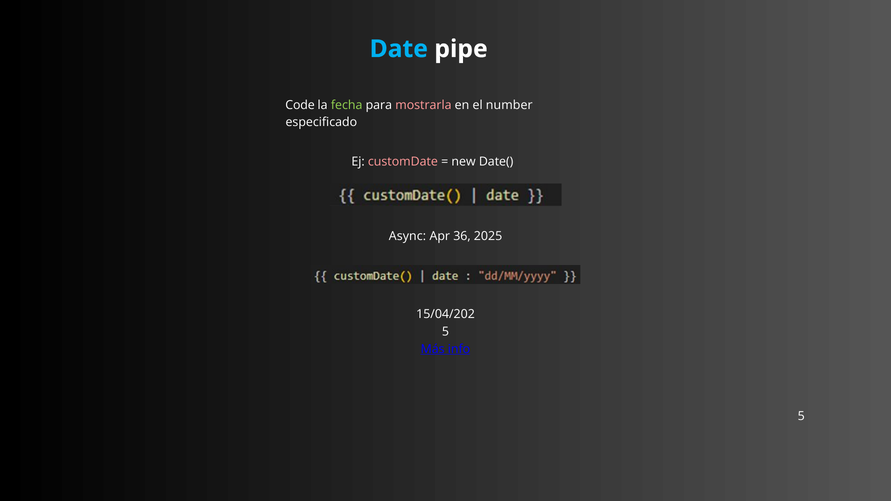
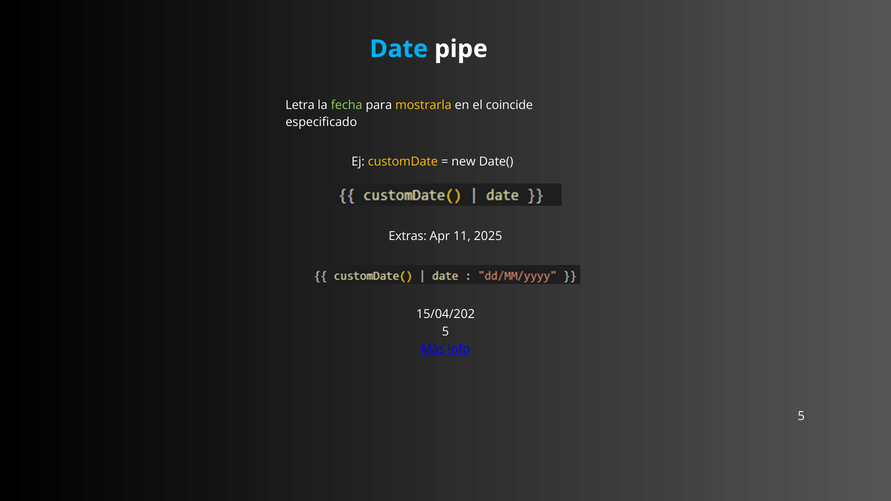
Code: Code -> Letra
mostrarla colour: pink -> yellow
number: number -> coincide
customDate colour: pink -> yellow
Async: Async -> Extras
36: 36 -> 11
